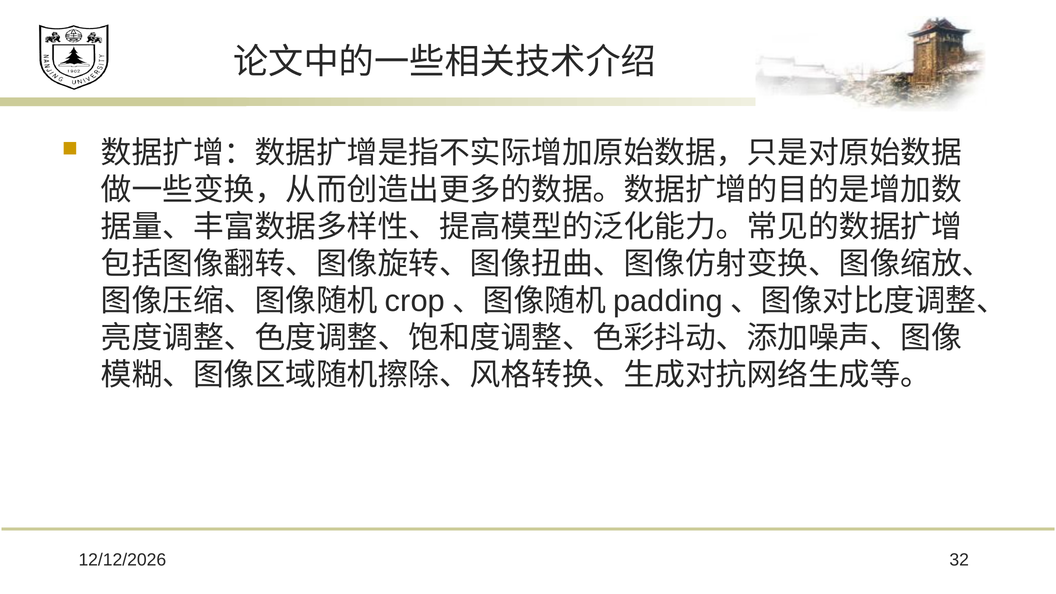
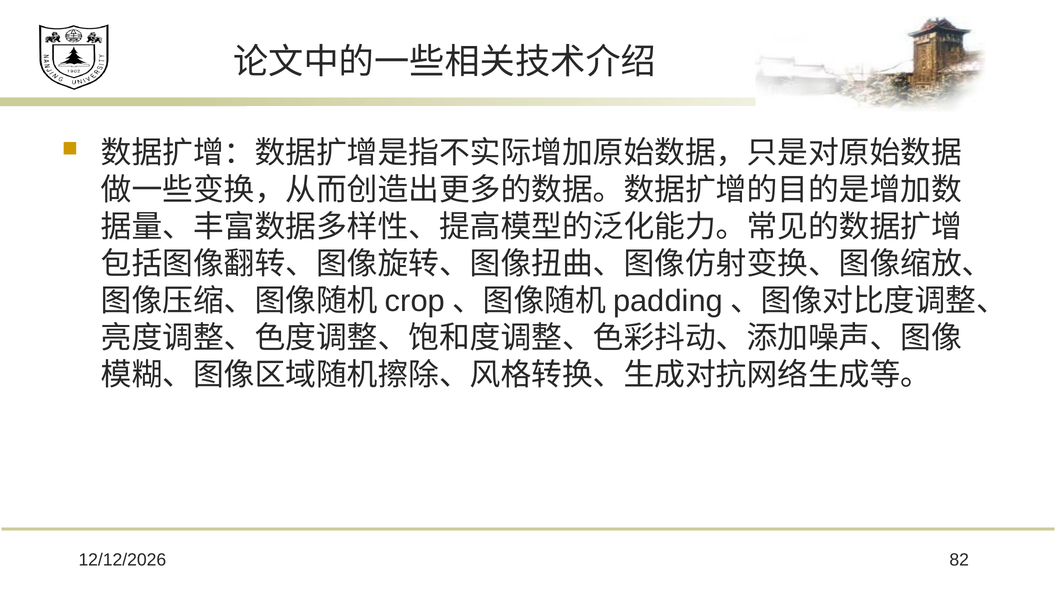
32: 32 -> 82
